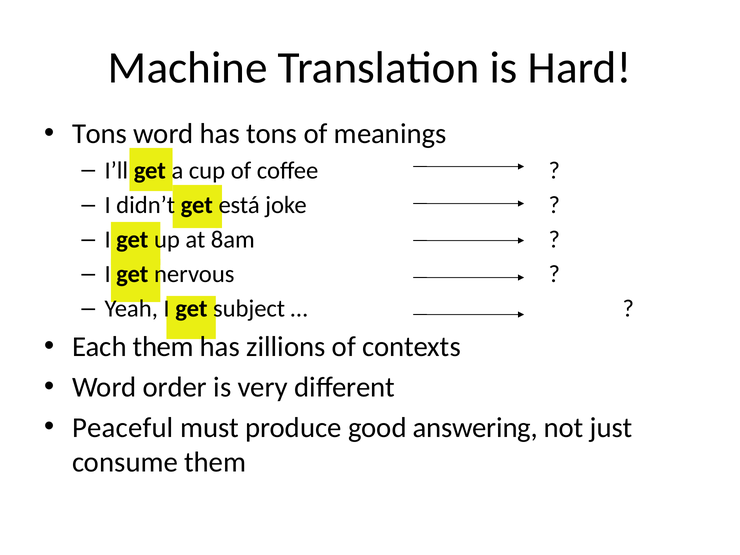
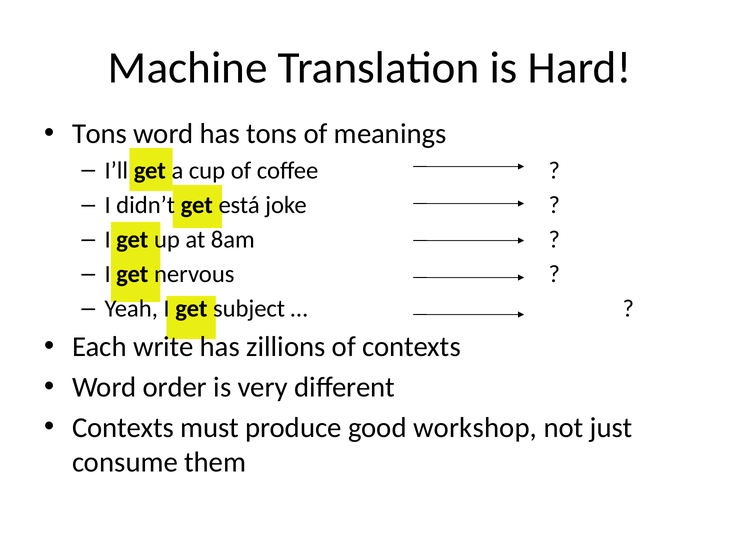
Each them: them -> write
Peaceful at (123, 428): Peaceful -> Contexts
answering: answering -> workshop
